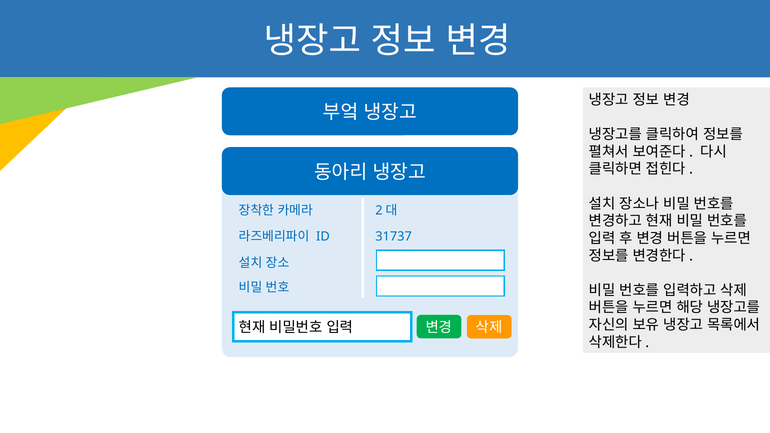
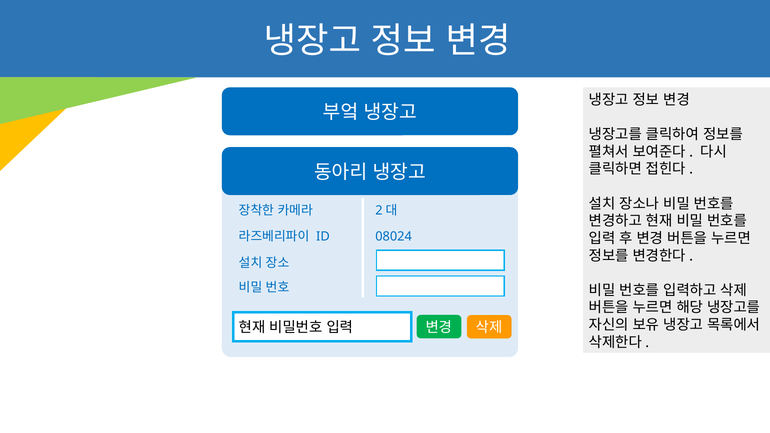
31737: 31737 -> 08024
